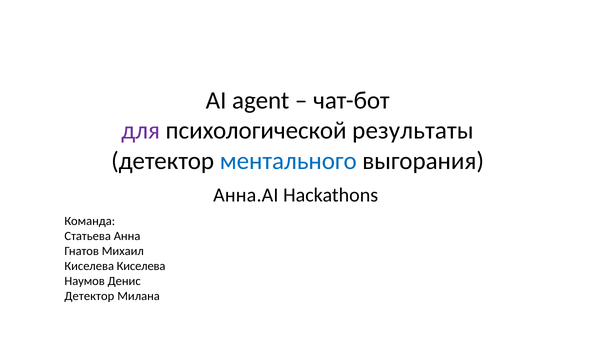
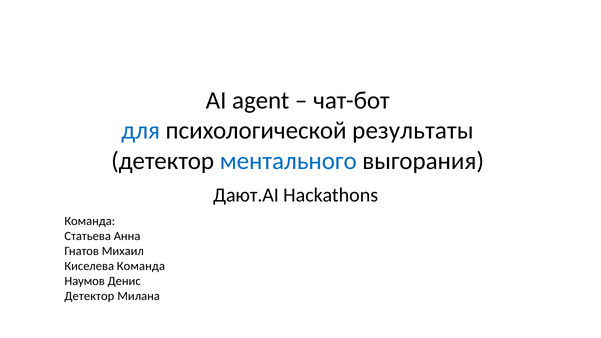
для colour: purple -> blue
Анна.AI: Анна.AI -> Дают.AI
Киселева Киселева: Киселева -> Команда
